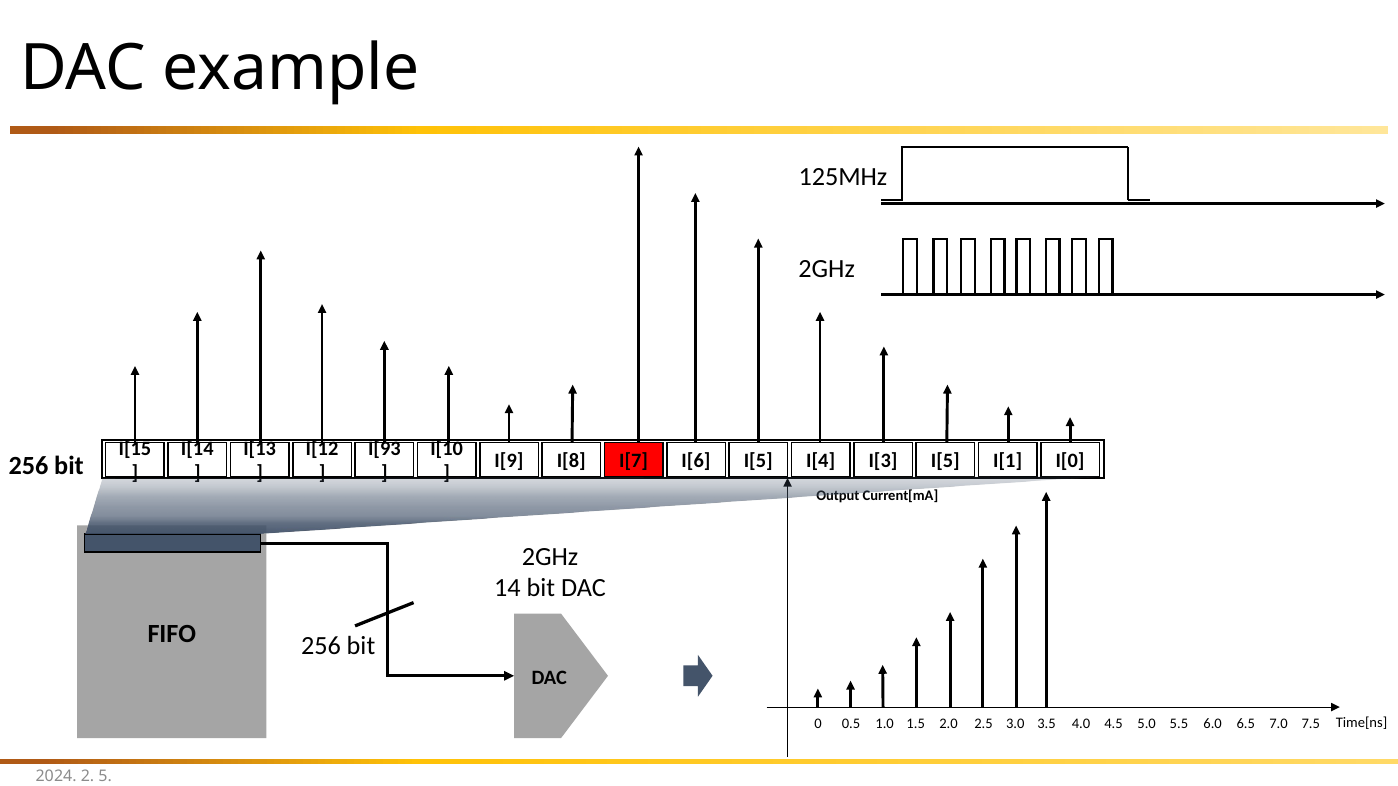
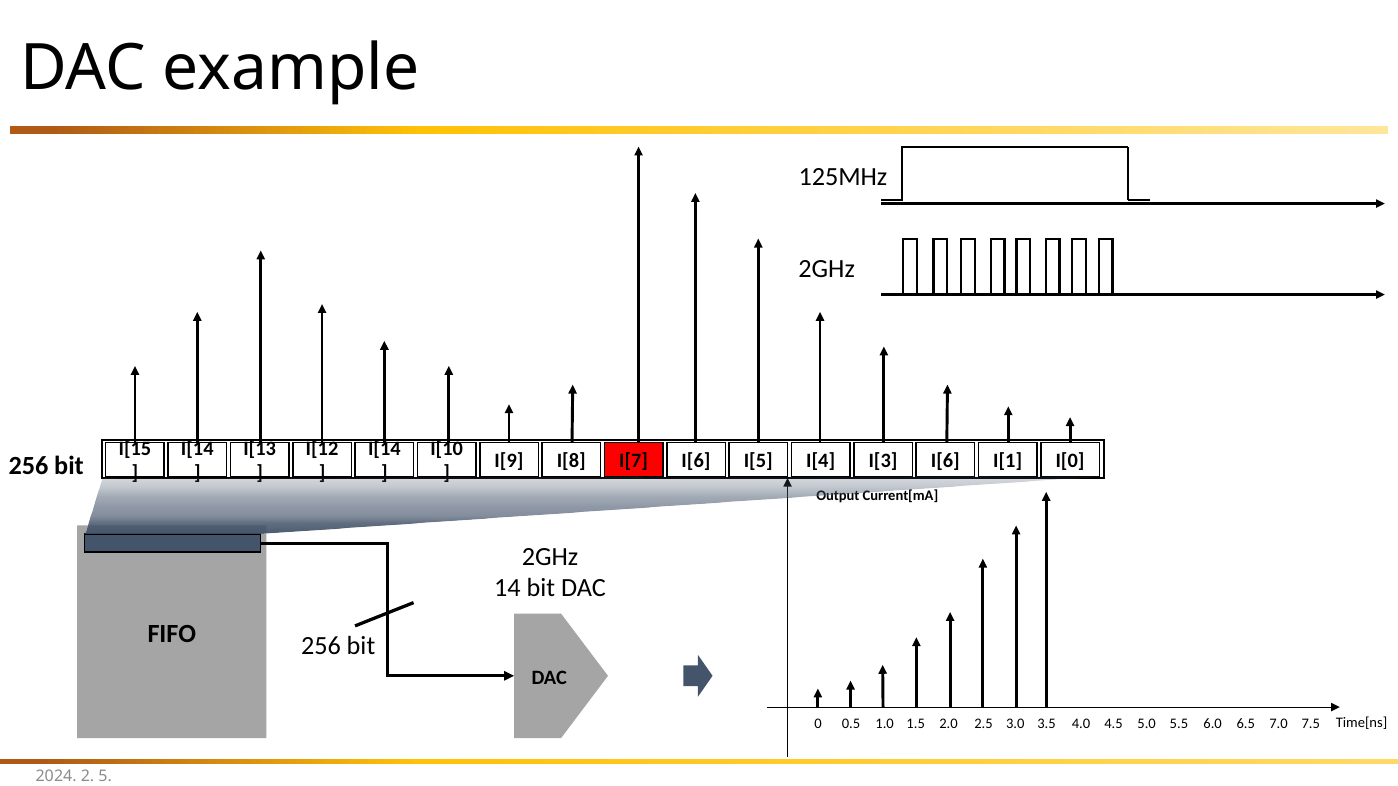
I[93 at (384, 449): I[93 -> I[14
I[3 I[5: I[5 -> I[6
